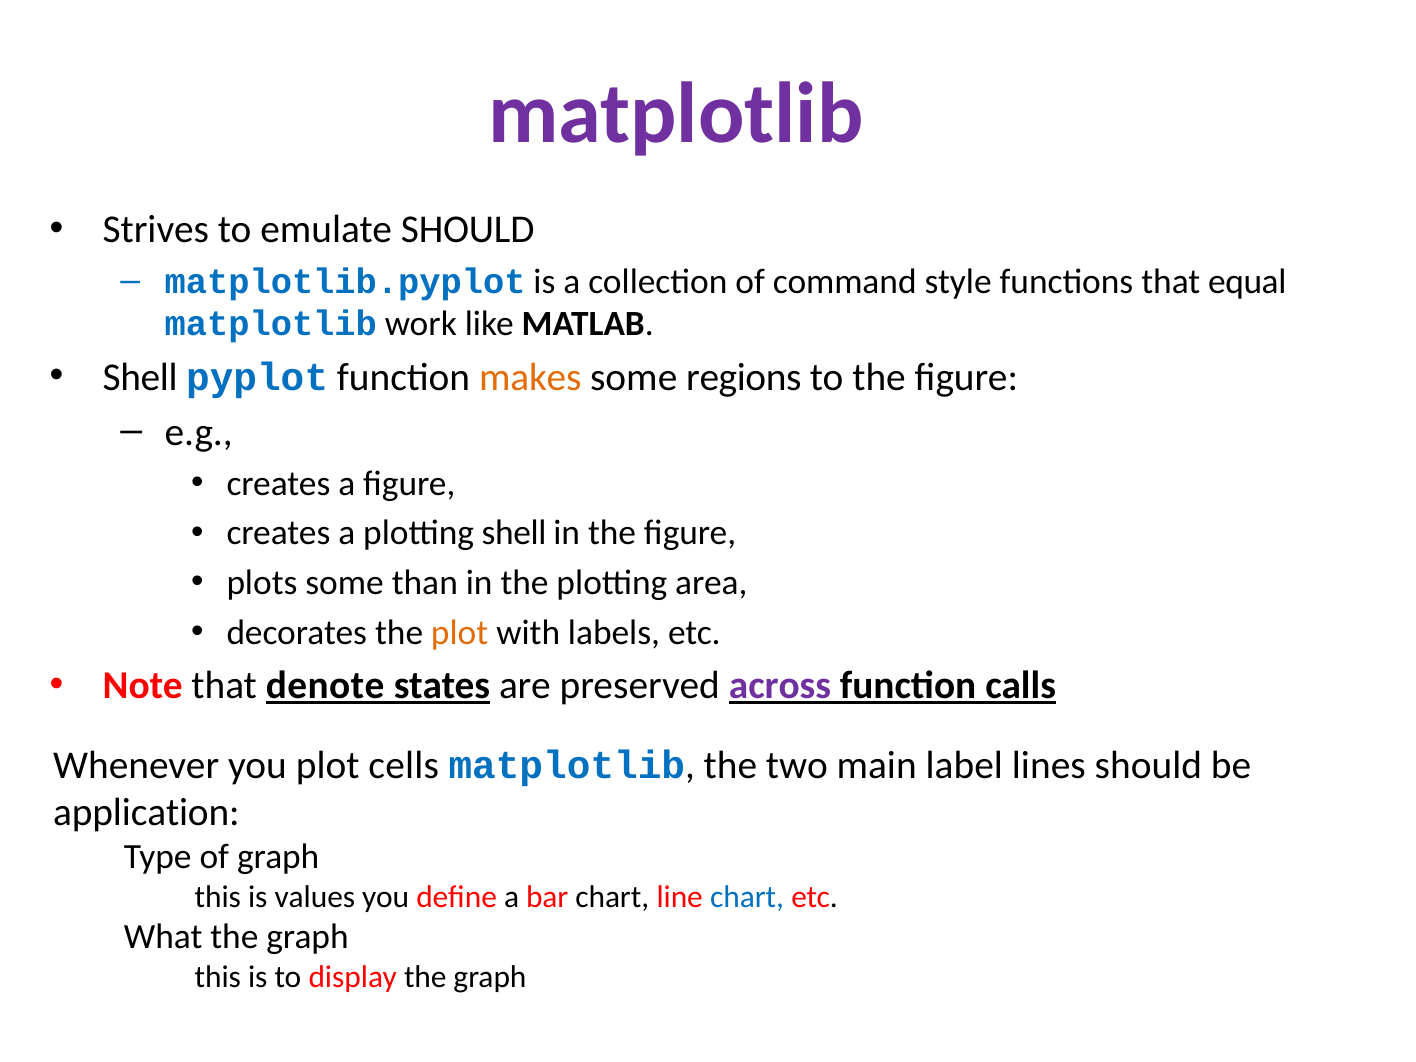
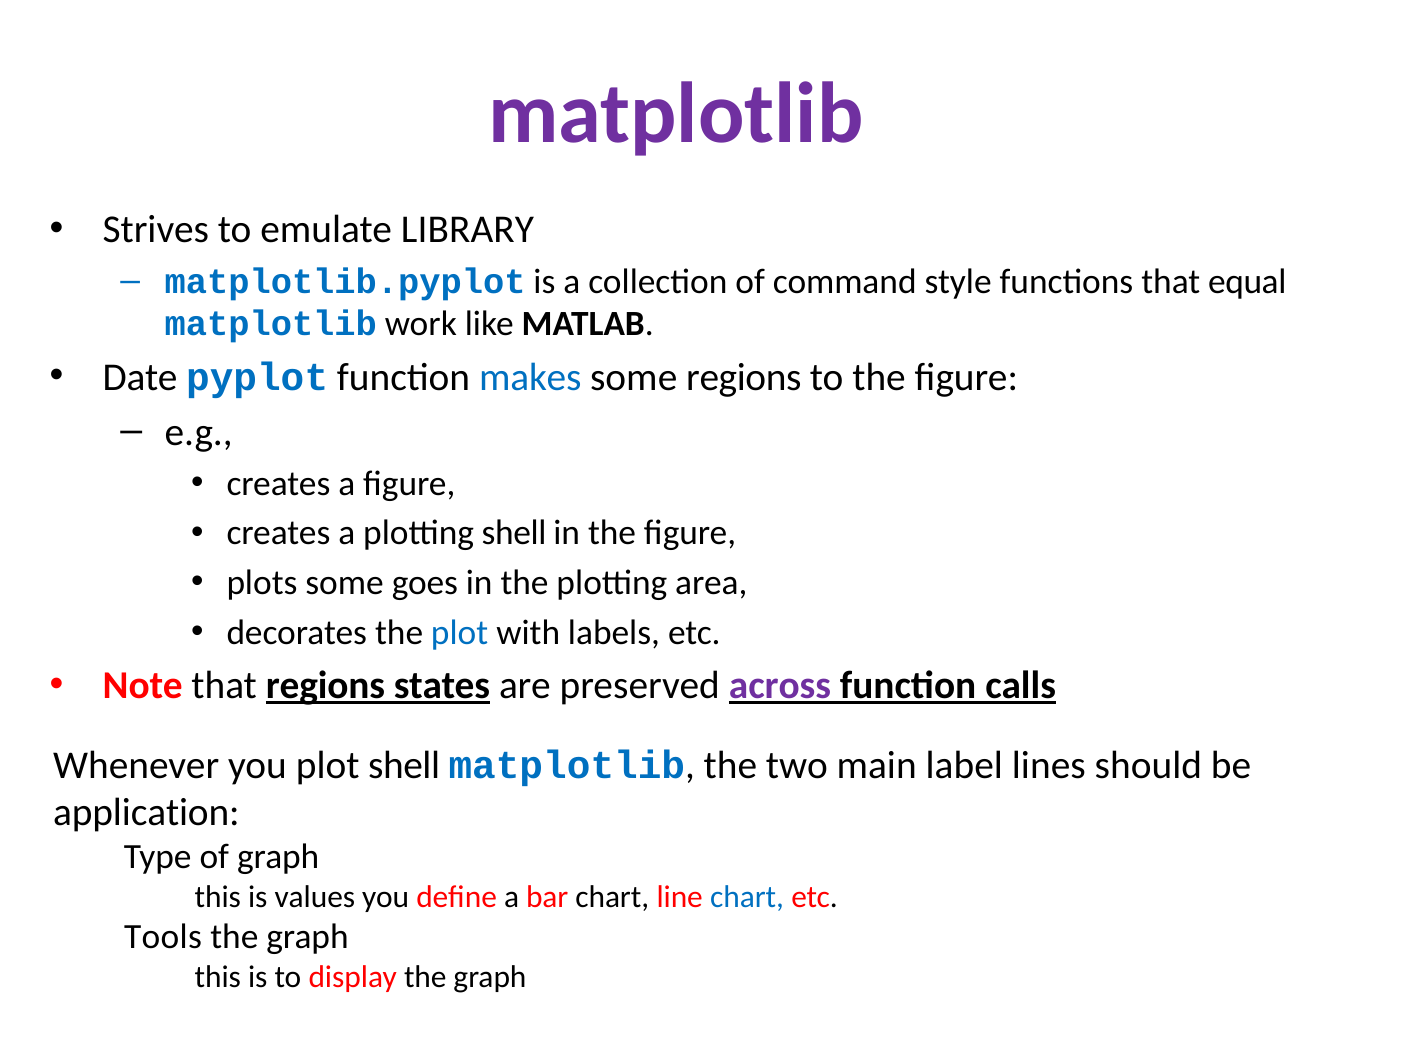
emulate SHOULD: SHOULD -> LIBRARY
Shell at (140, 377): Shell -> Date
makes colour: orange -> blue
than: than -> goes
plot at (460, 632) colour: orange -> blue
that denote: denote -> regions
plot cells: cells -> shell
What: What -> Tools
